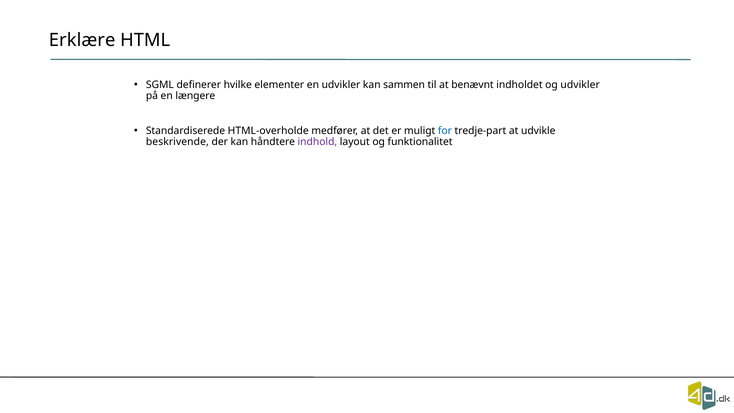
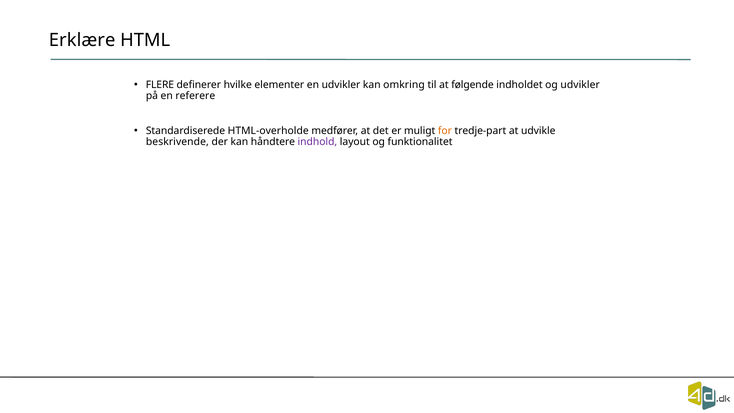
SGML: SGML -> FLERE
sammen: sammen -> omkring
benævnt: benævnt -> følgende
længere: længere -> referere
for colour: blue -> orange
